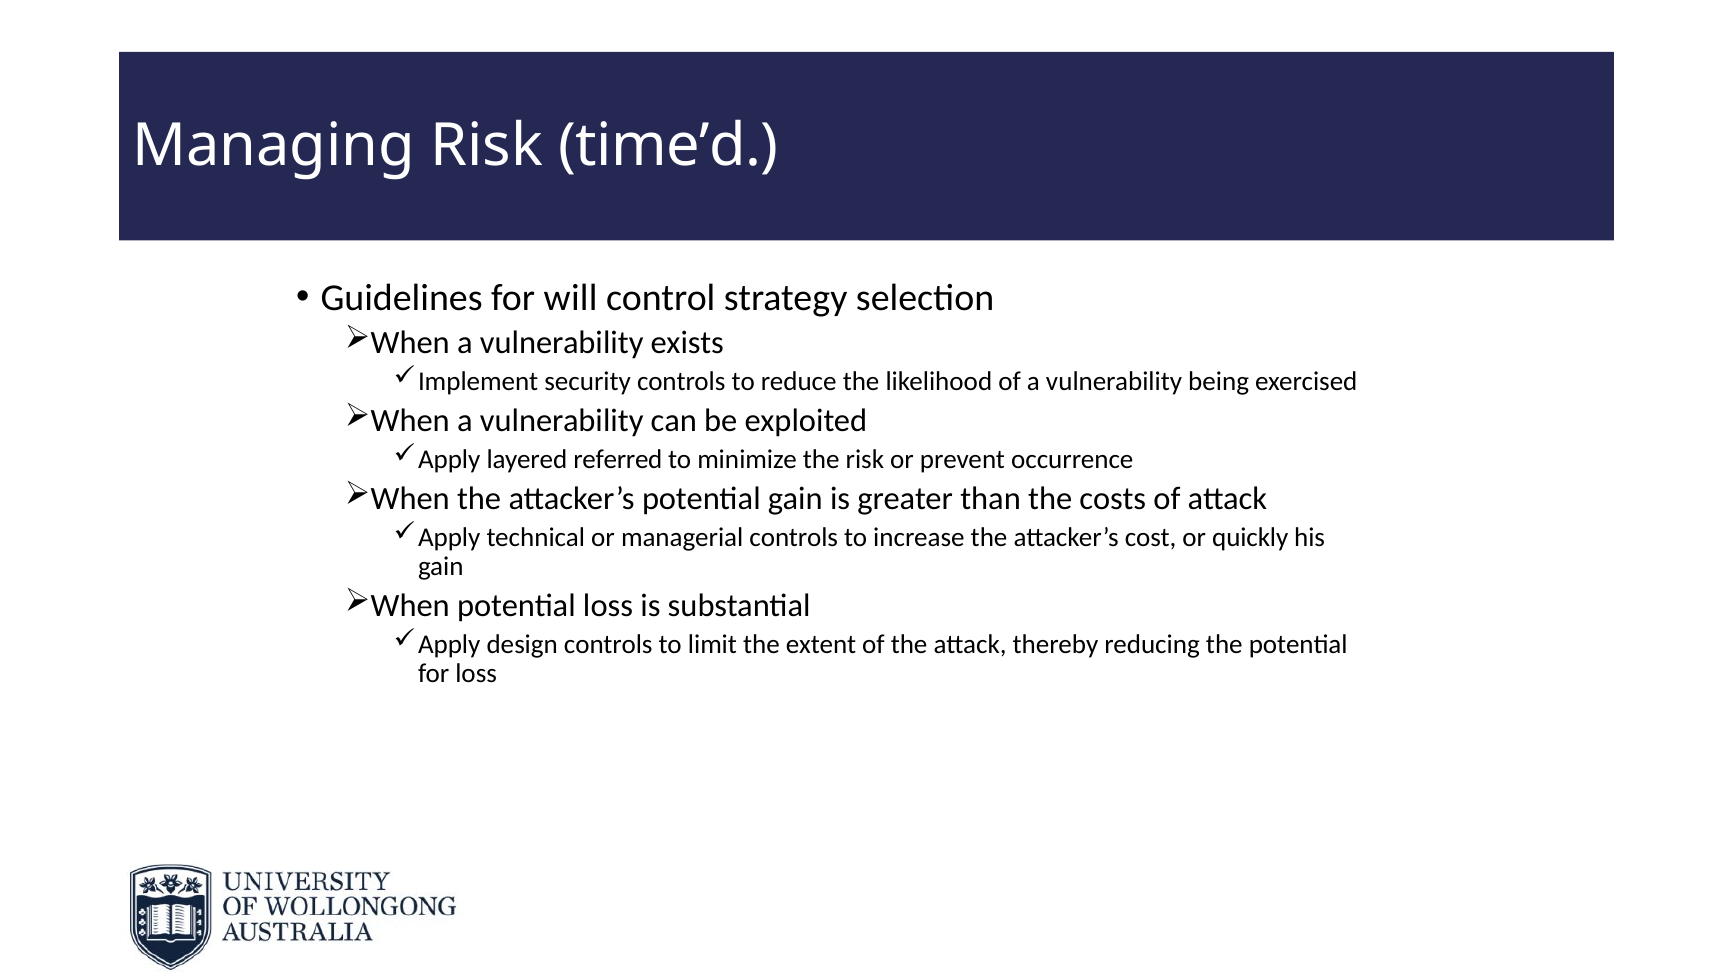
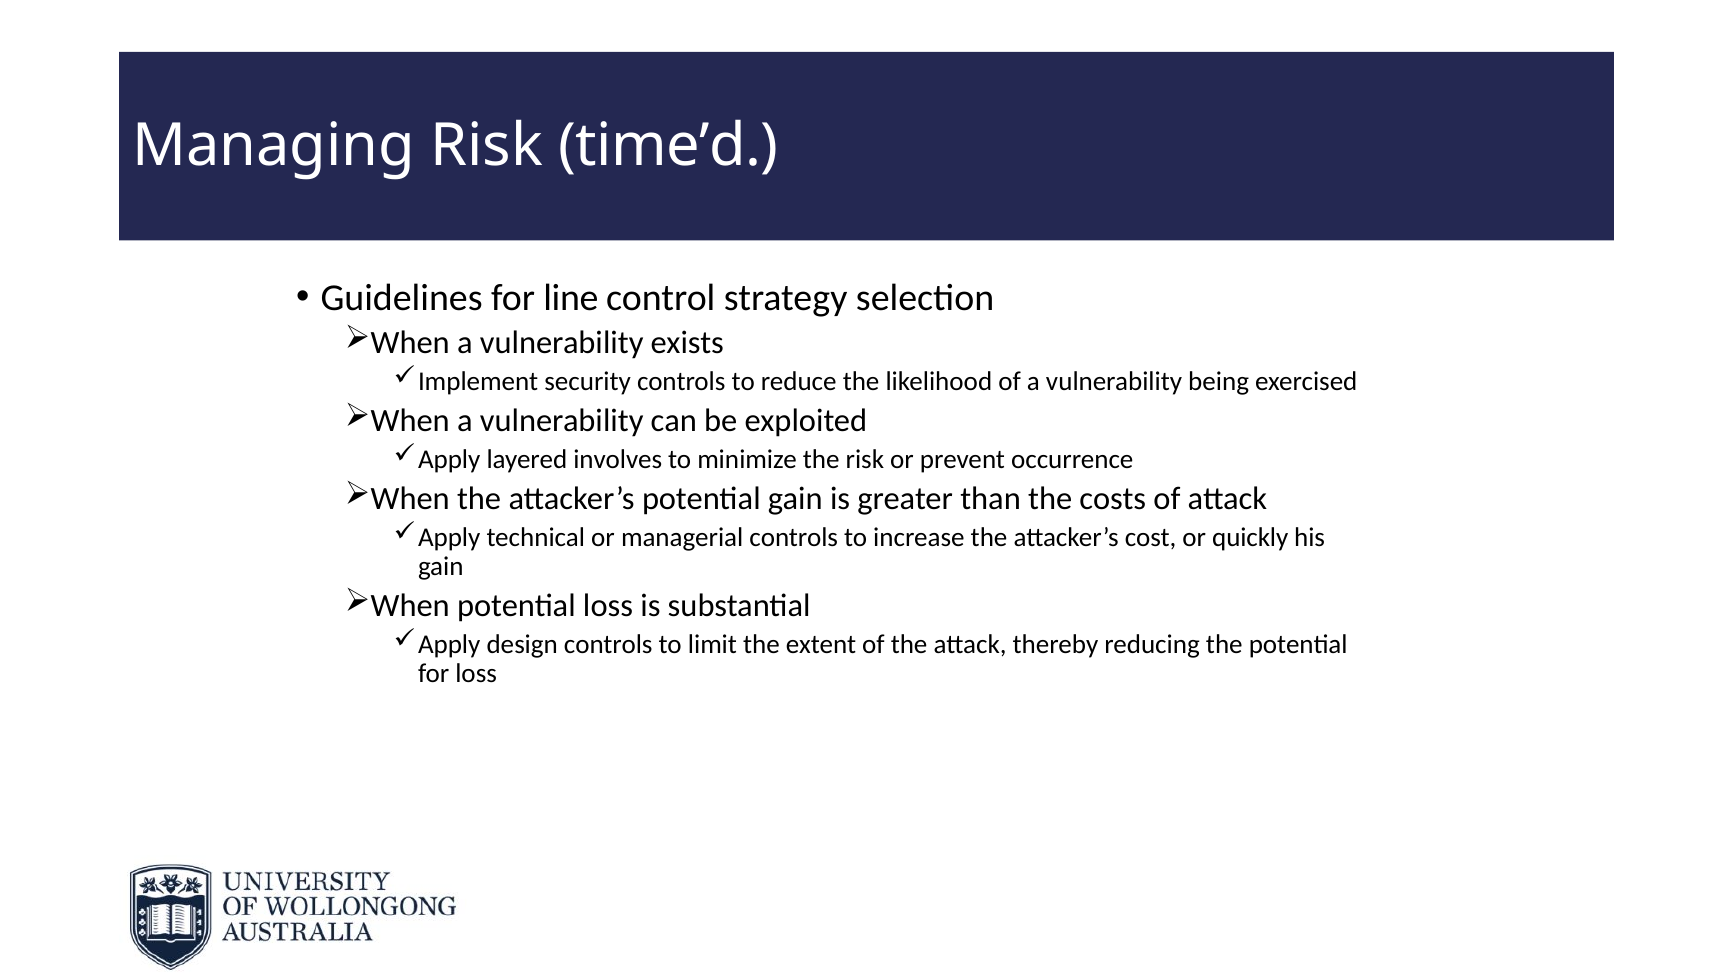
will: will -> line
referred: referred -> involves
